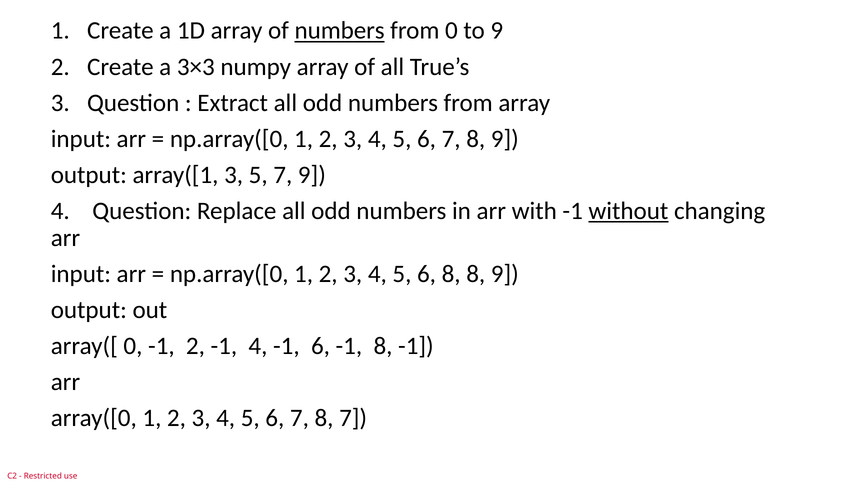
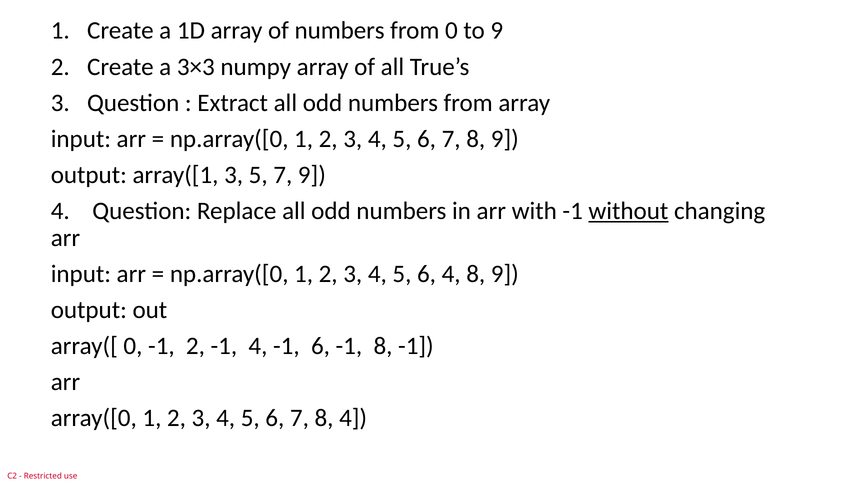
numbers at (340, 31) underline: present -> none
6 8: 8 -> 4
8 7: 7 -> 4
